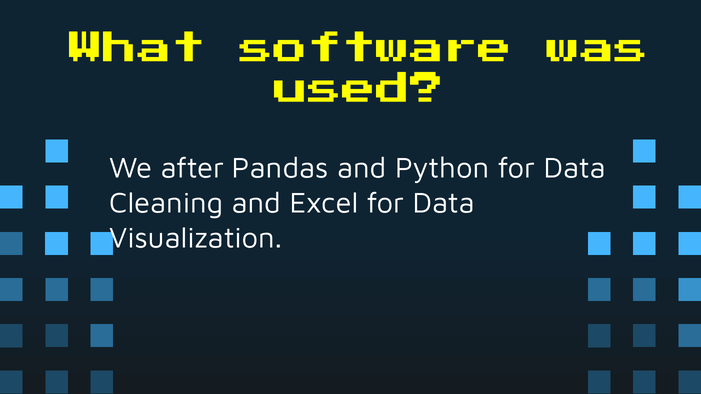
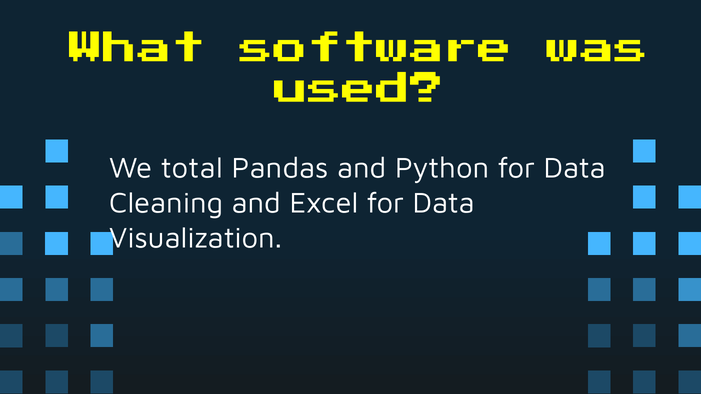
after: after -> total
